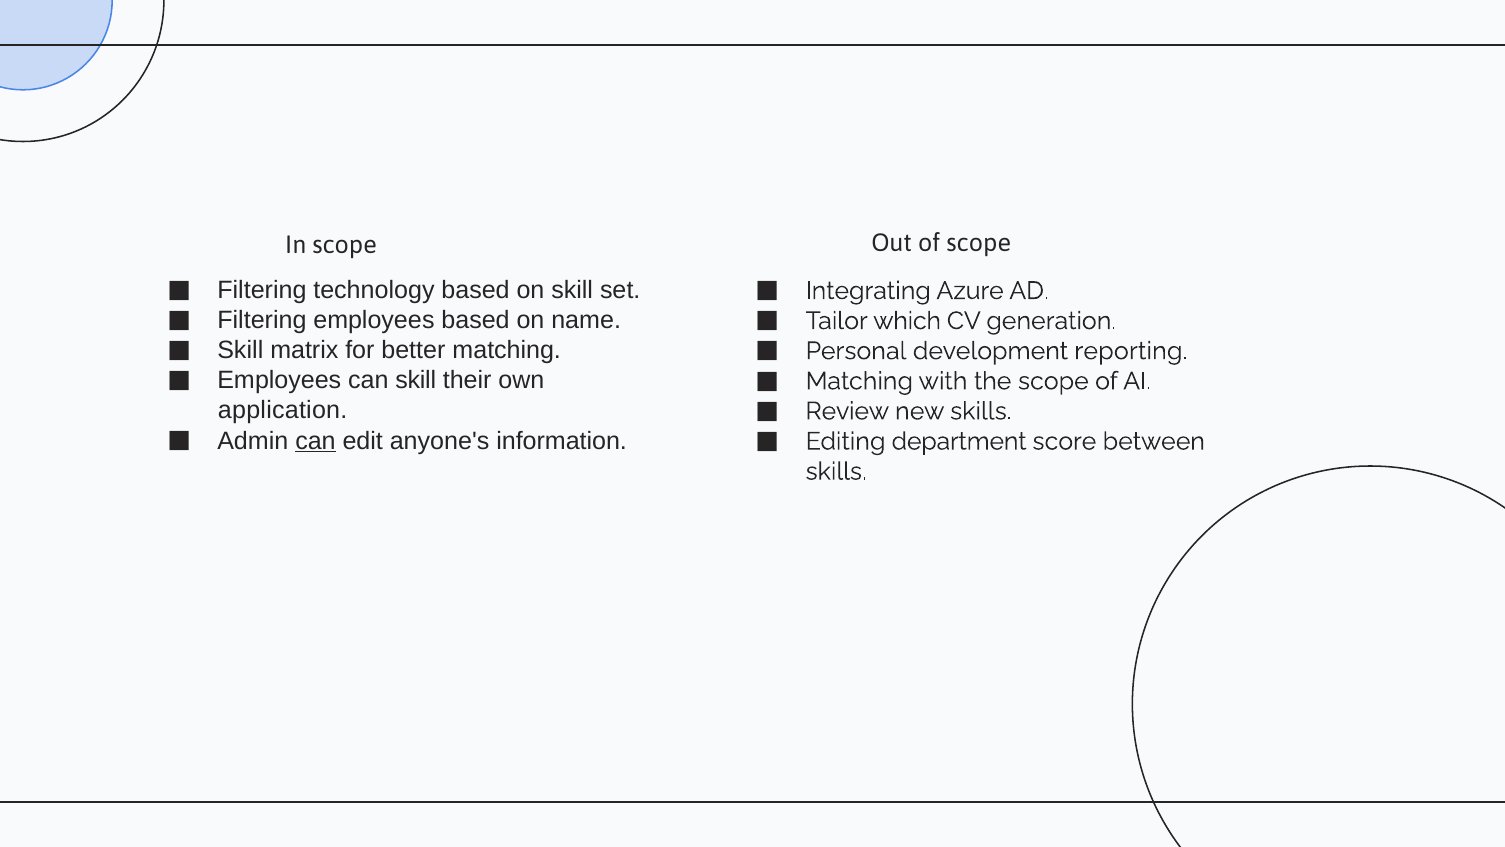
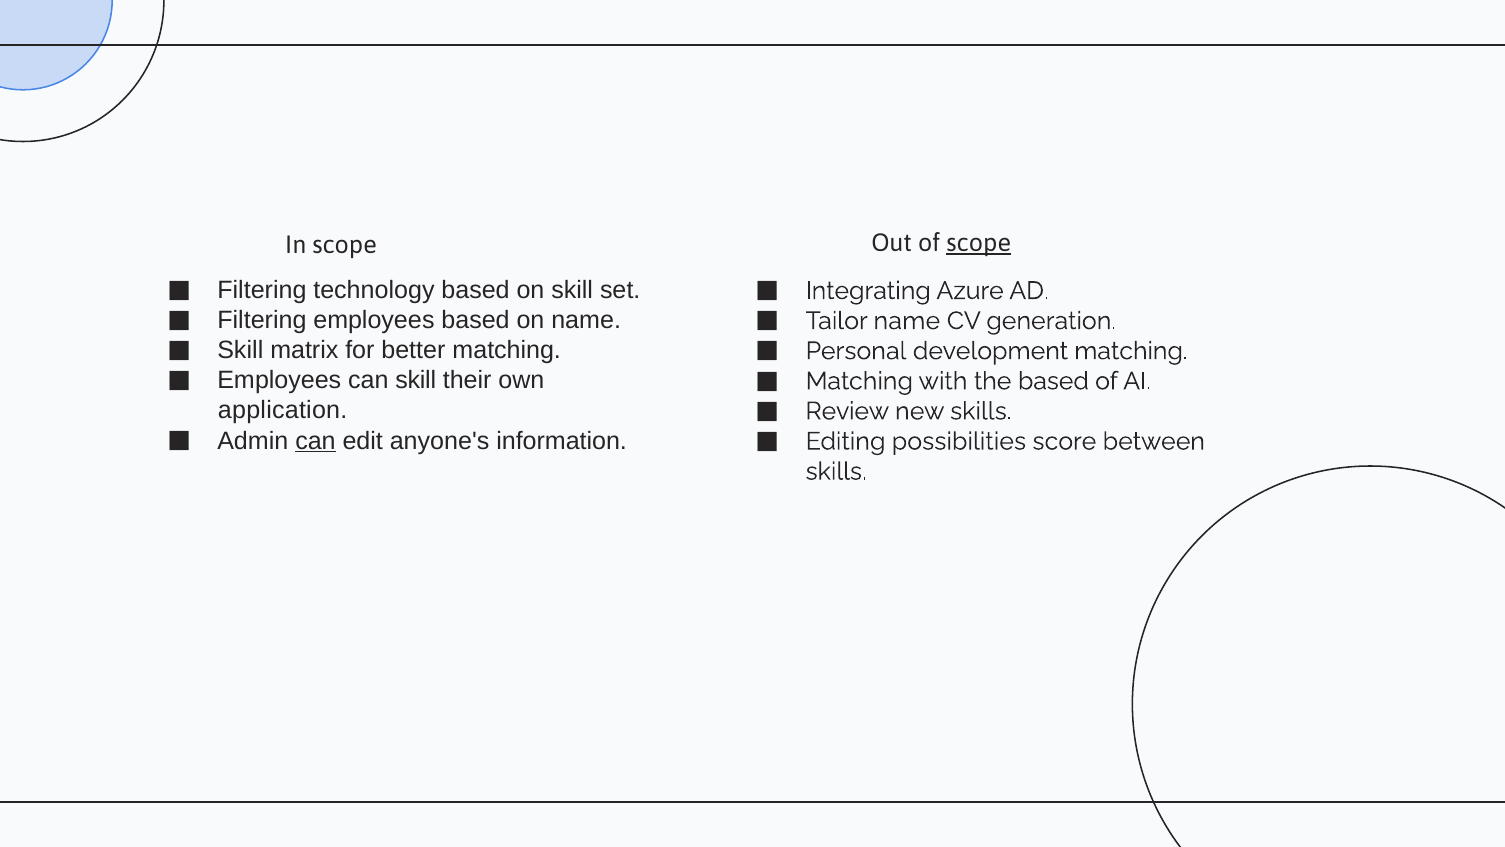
scope at (979, 243) underline: none -> present
Tailor which: which -> name
development reporting: reporting -> matching
the scope: scope -> based
department: department -> possibilities
